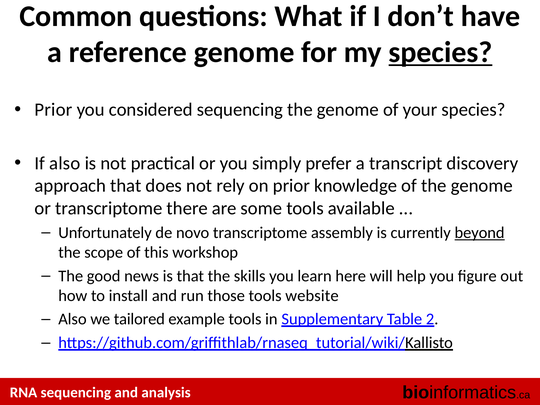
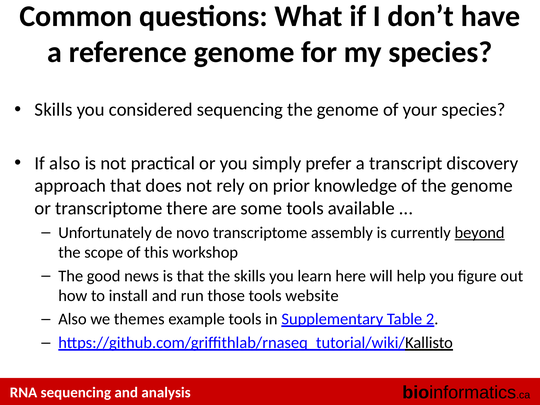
species at (440, 52) underline: present -> none
Prior at (53, 110): Prior -> Skills
tailored: tailored -> themes
